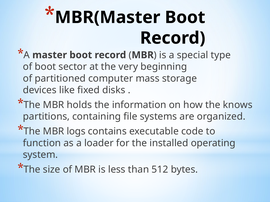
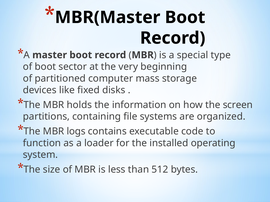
knows: knows -> screen
